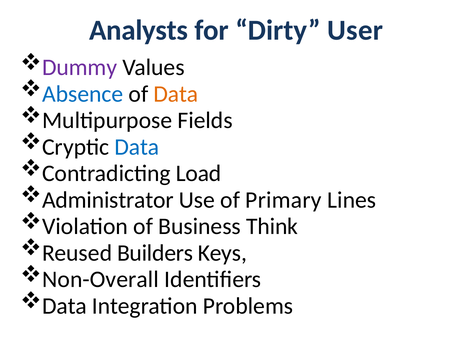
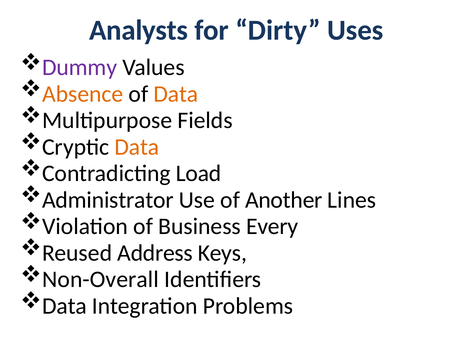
User: User -> Uses
Absence colour: blue -> orange
Data at (137, 147) colour: blue -> orange
Primary: Primary -> Another
Think: Think -> Every
Builders: Builders -> Address
